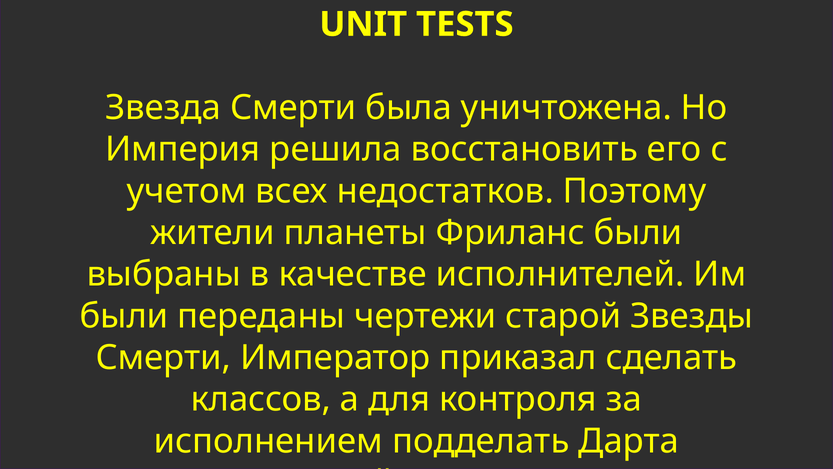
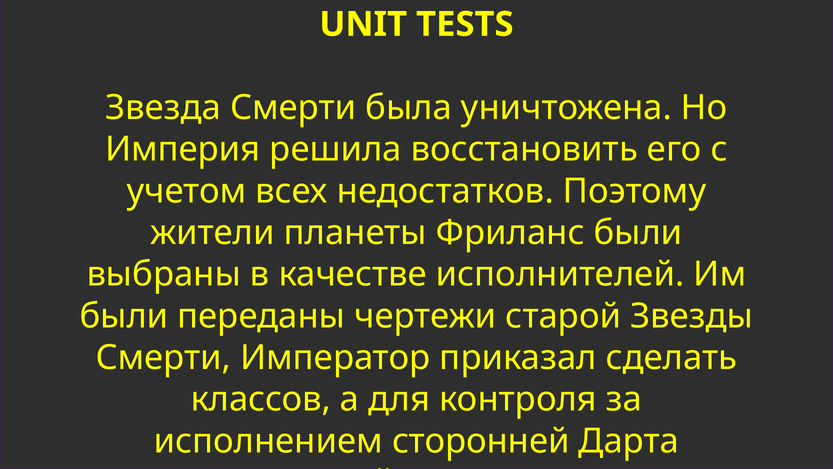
подделать: подделать -> сторонней
